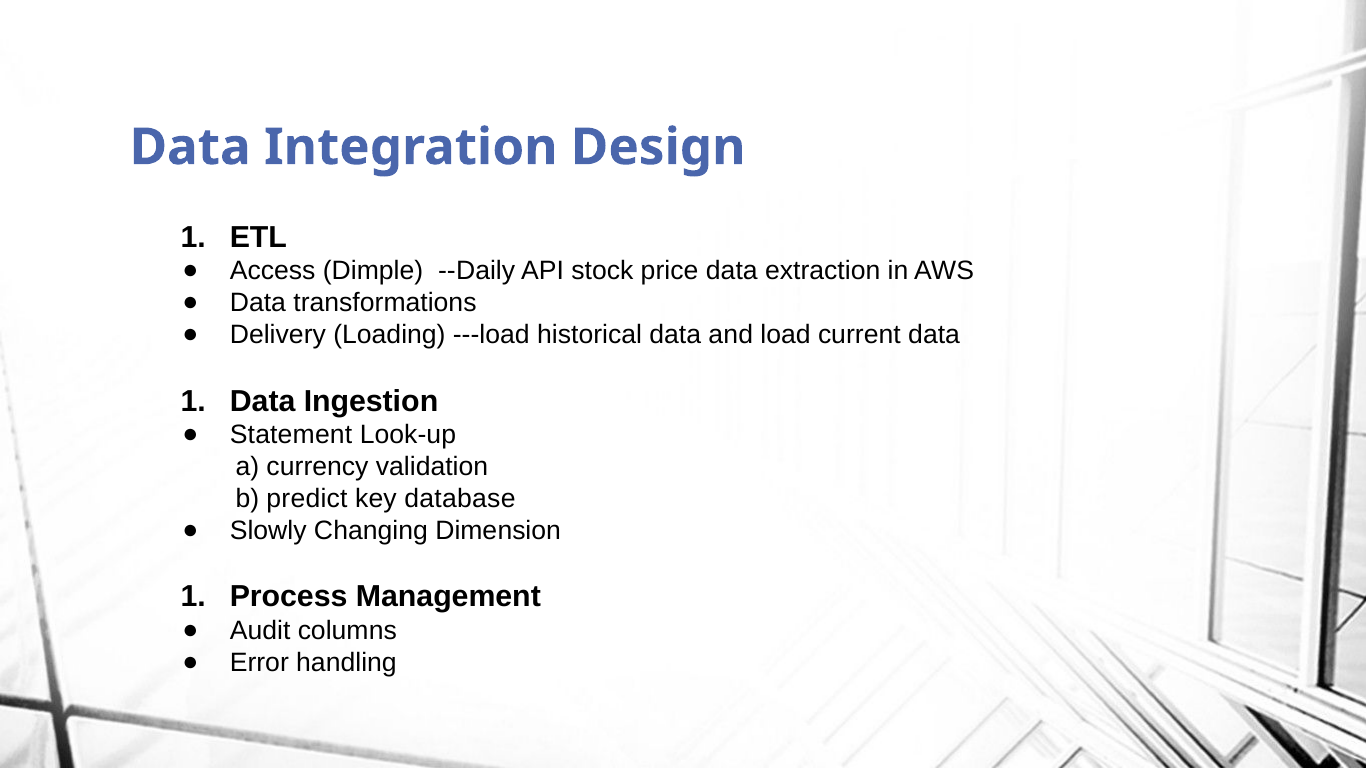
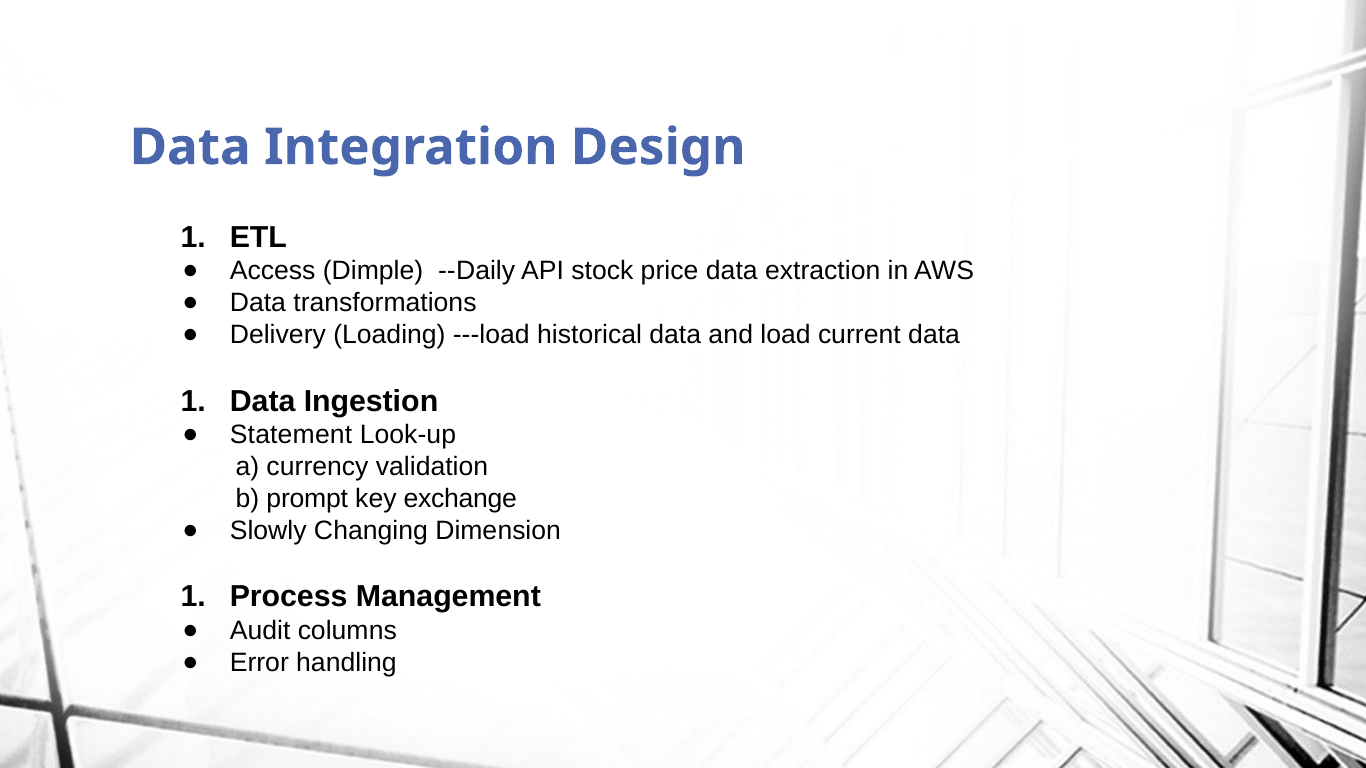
predict: predict -> prompt
database: database -> exchange
